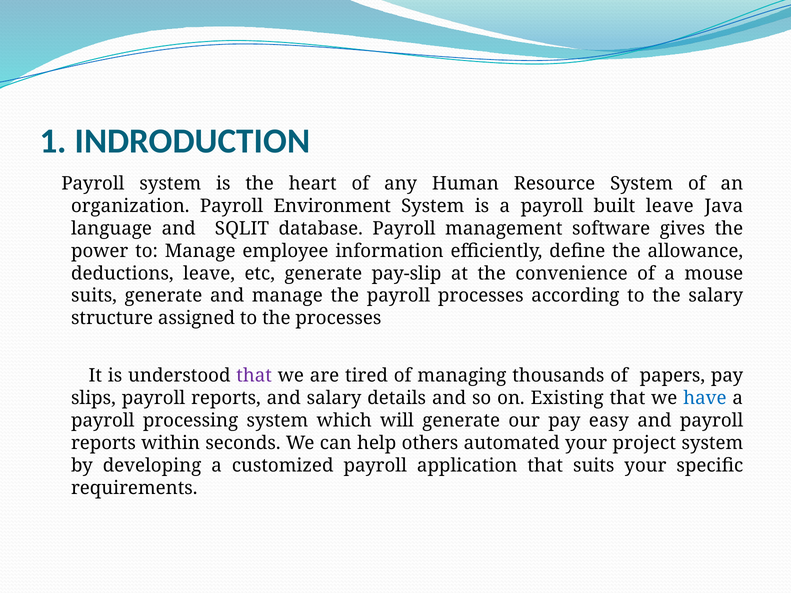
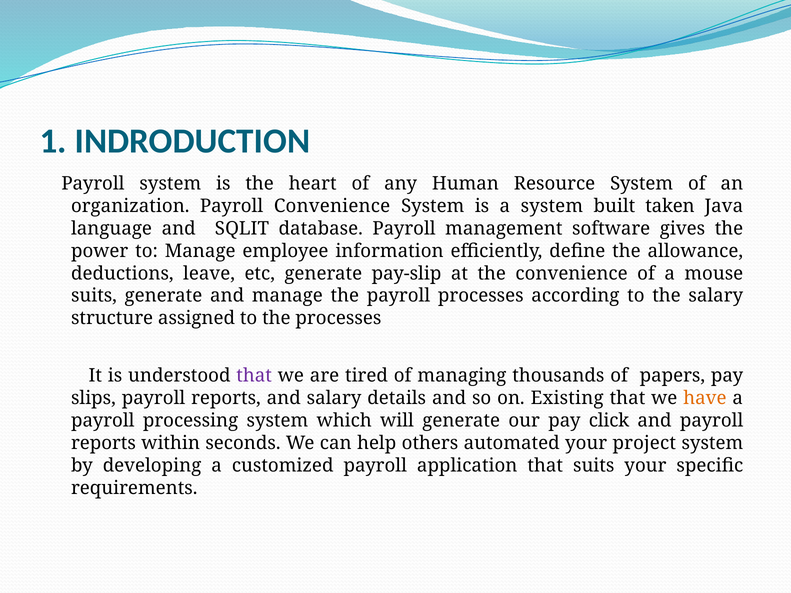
Payroll Environment: Environment -> Convenience
is a payroll: payroll -> system
built leave: leave -> taken
have colour: blue -> orange
easy: easy -> click
